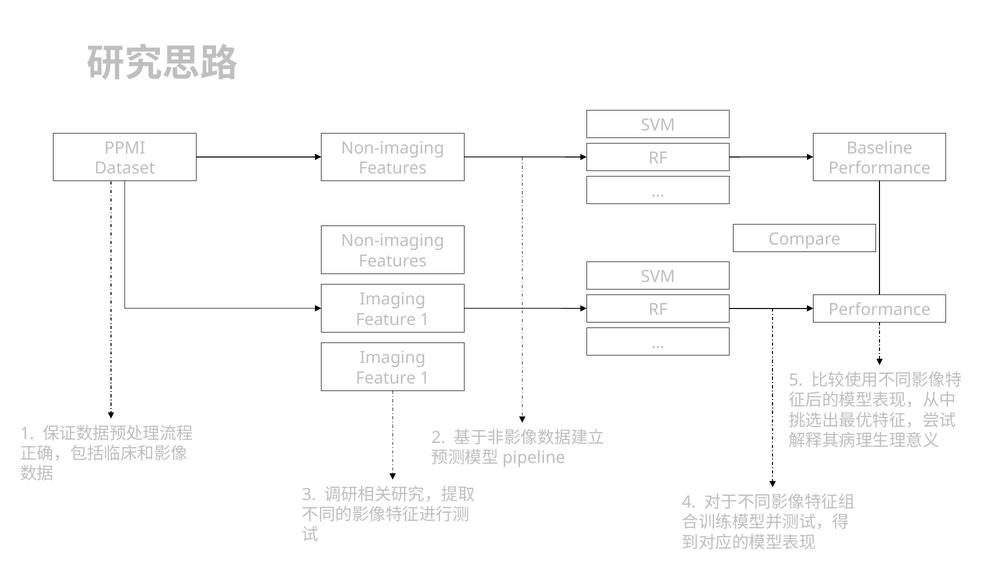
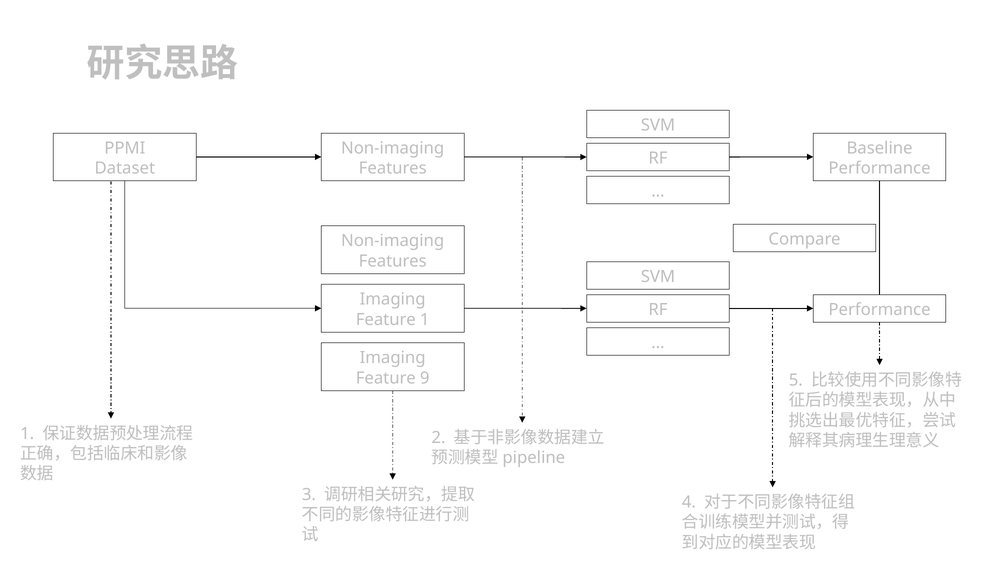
1 at (425, 378): 1 -> 9
